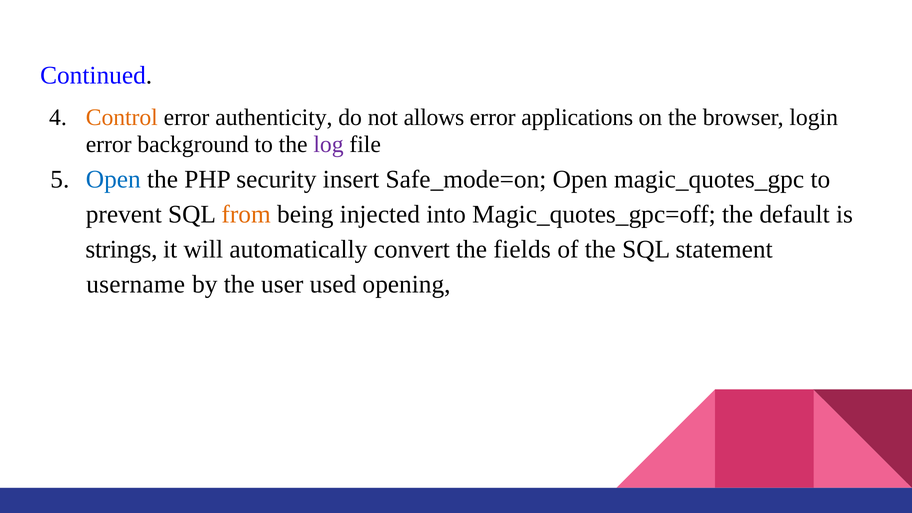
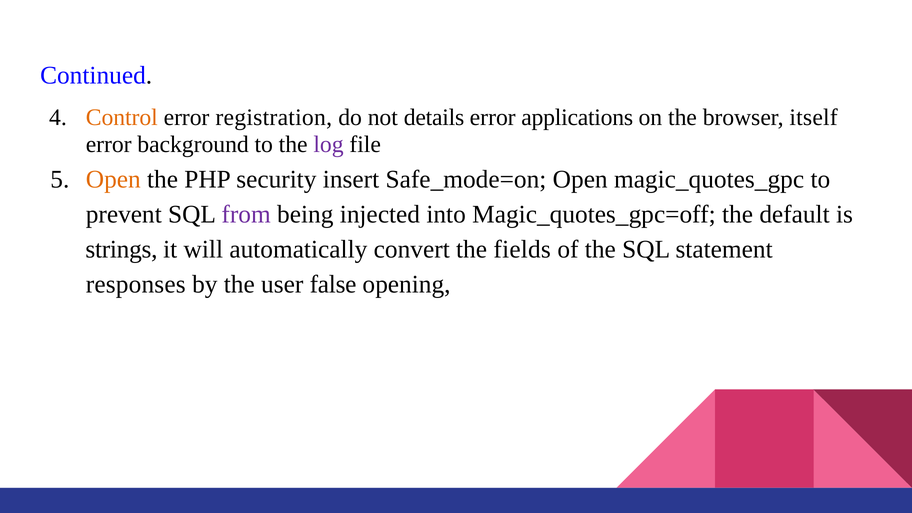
authenticity: authenticity -> registration
allows: allows -> details
login: login -> itself
Open at (113, 179) colour: blue -> orange
from colour: orange -> purple
username: username -> responses
used: used -> false
